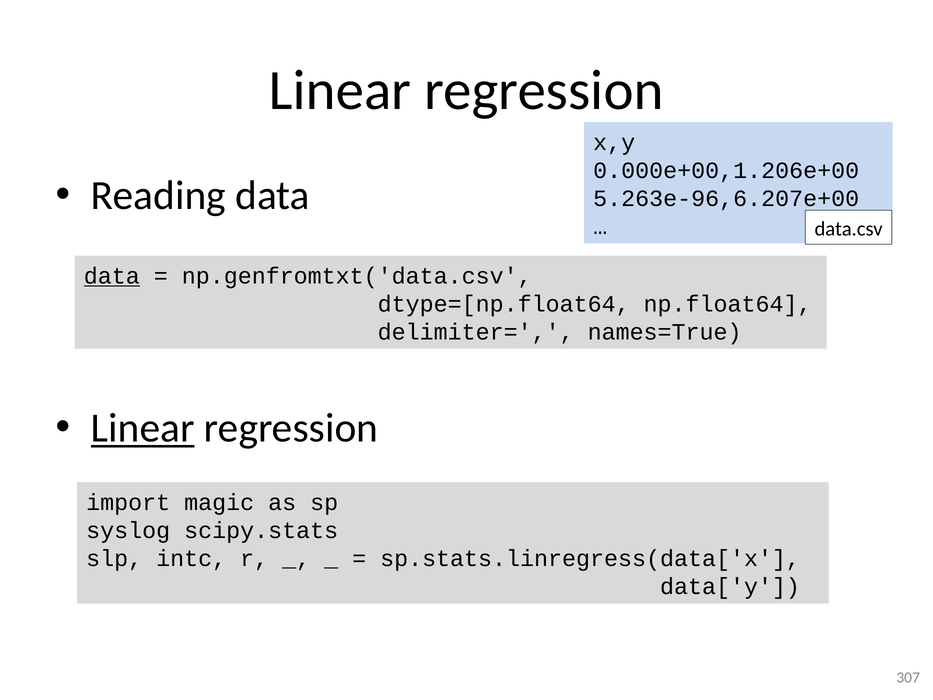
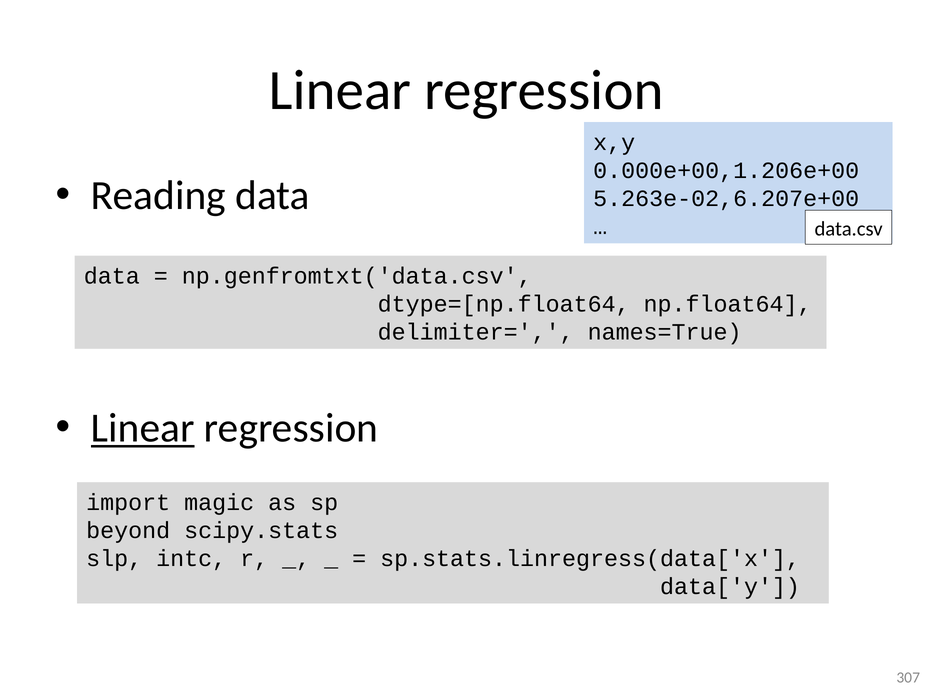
5.263e-96,6.207e+00: 5.263e-96,6.207e+00 -> 5.263e-02,6.207e+00
data at (112, 276) underline: present -> none
syslog: syslog -> beyond
